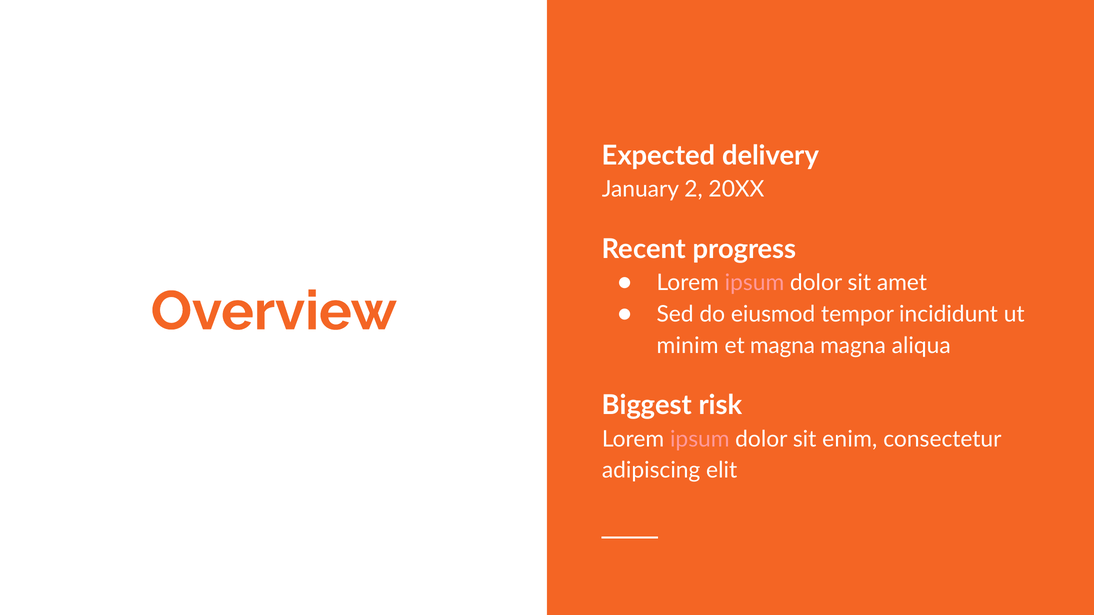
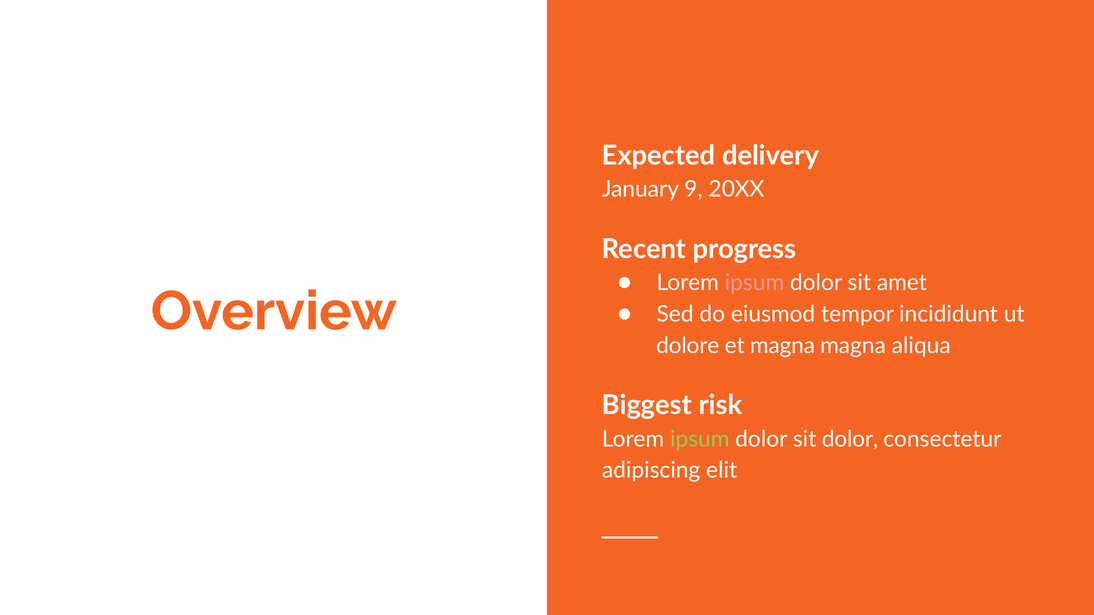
2: 2 -> 9
minim: minim -> dolore
ipsum at (700, 439) colour: pink -> light green
sit enim: enim -> dolor
